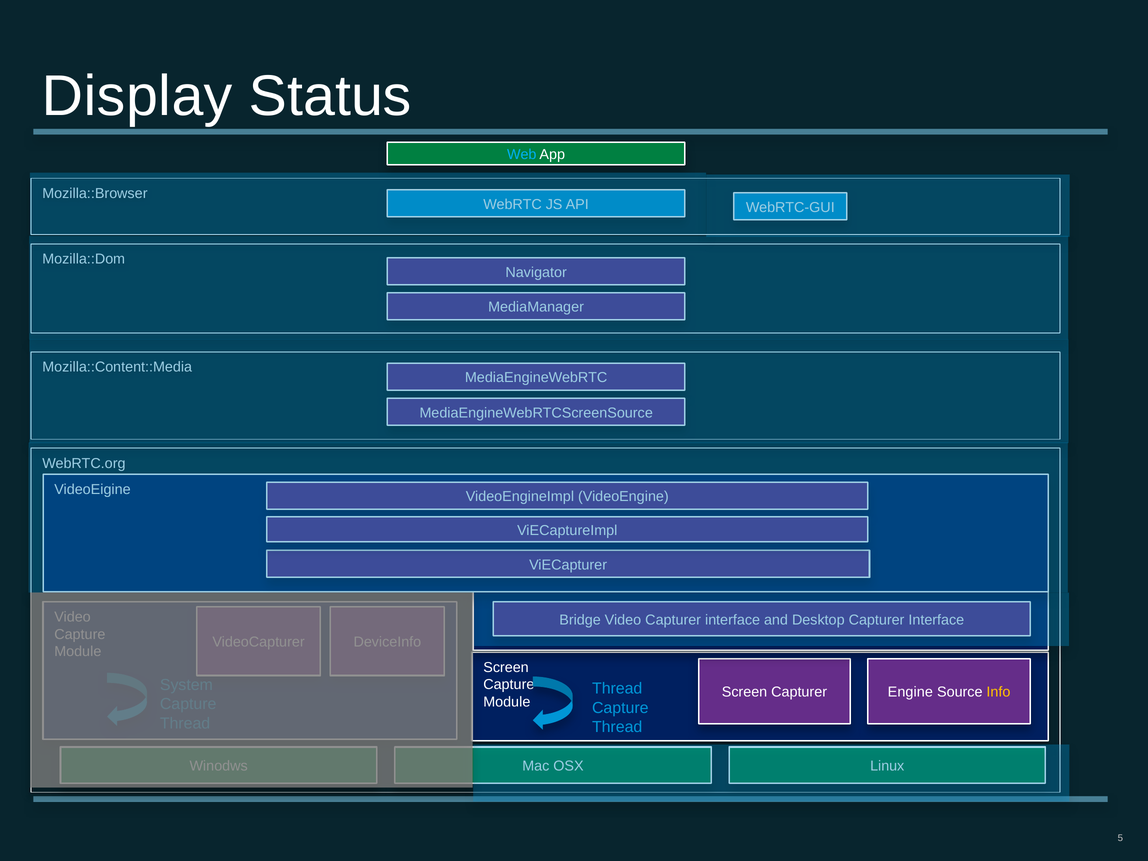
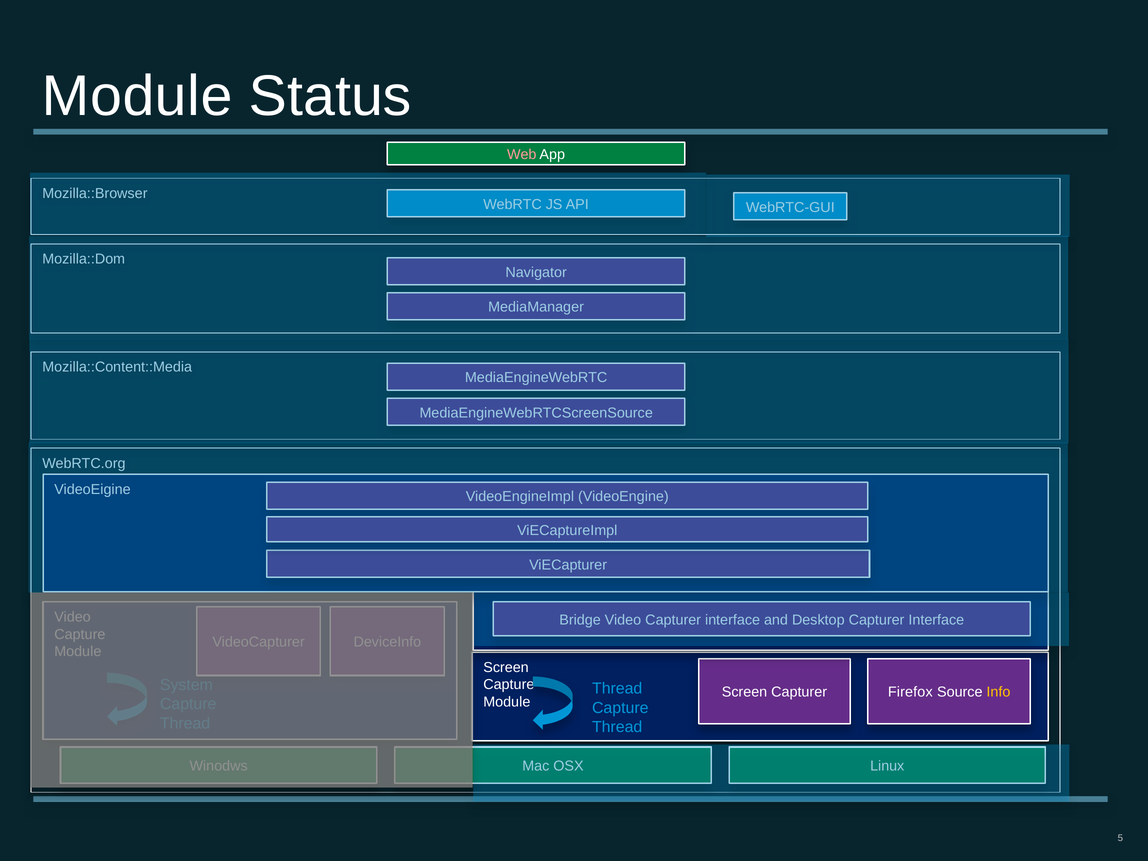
Display at (137, 96): Display -> Module
Web colour: light blue -> pink
Engine: Engine -> Firefox
